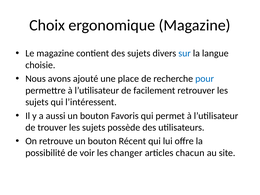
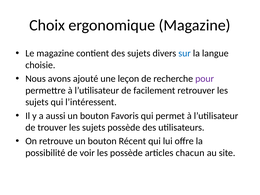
place: place -> leçon
pour colour: blue -> purple
les changer: changer -> possède
